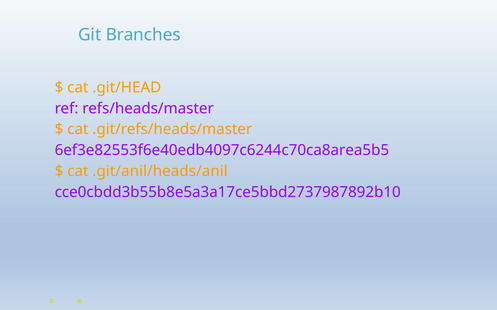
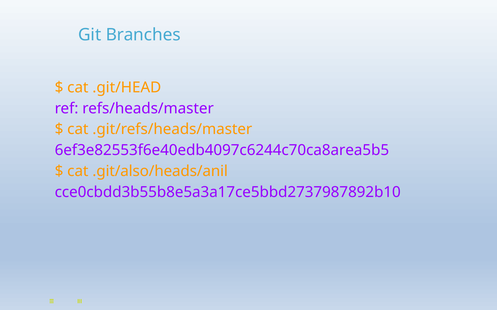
.git/anil/heads/anil: .git/anil/heads/anil -> .git/also/heads/anil
